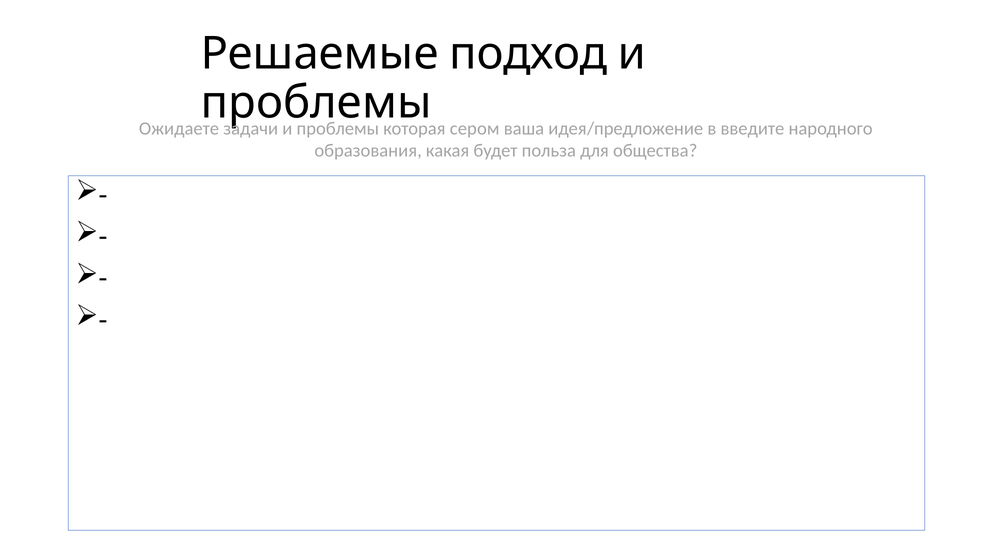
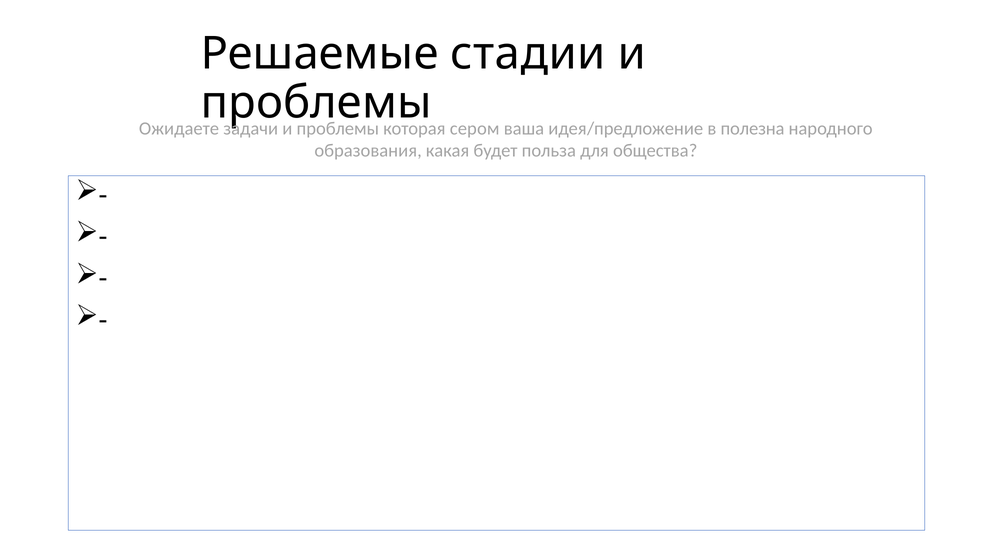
подход: подход -> стадии
введите: введите -> полезна
